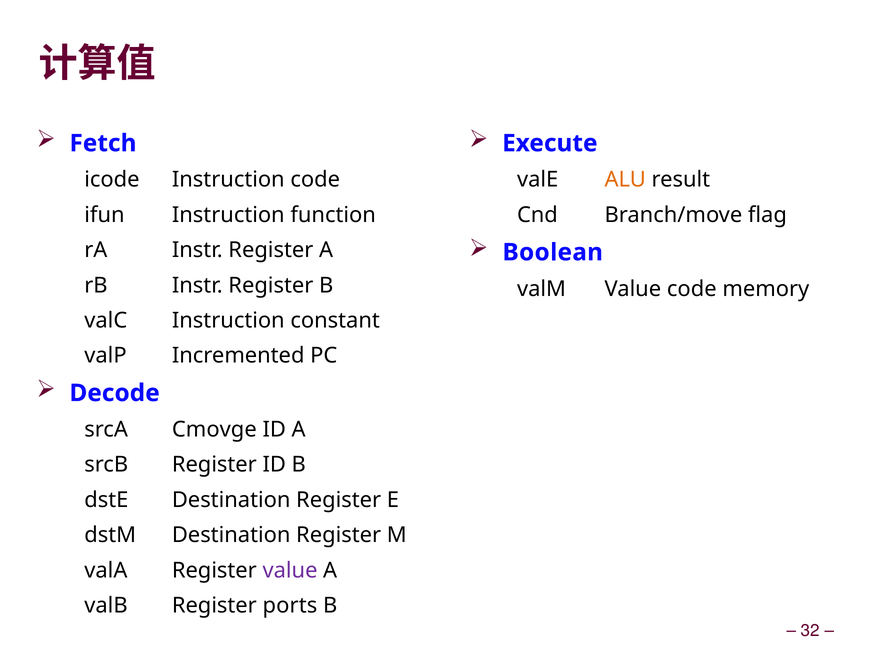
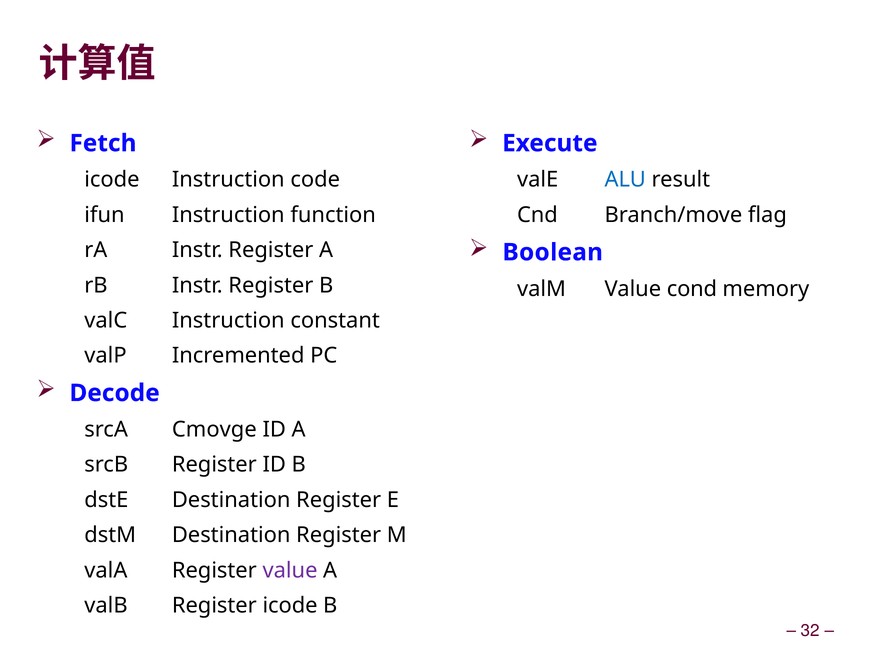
ALU colour: orange -> blue
Value code: code -> cond
Register ports: ports -> icode
